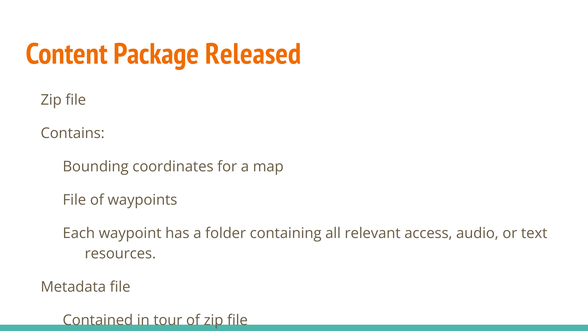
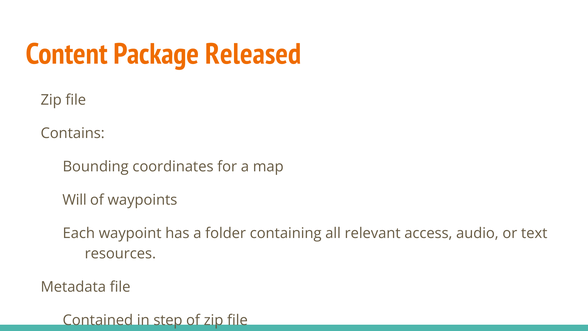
File at (74, 200): File -> Will
tour: tour -> step
